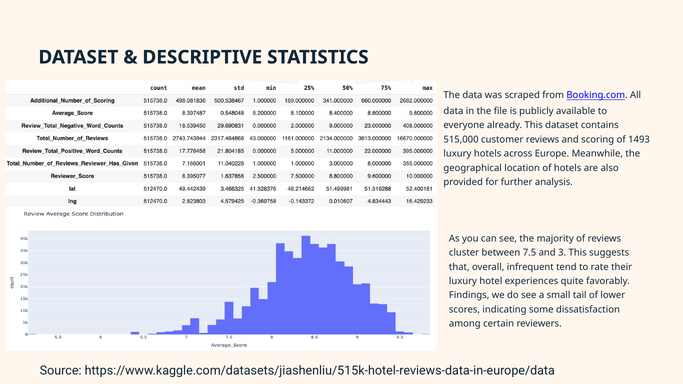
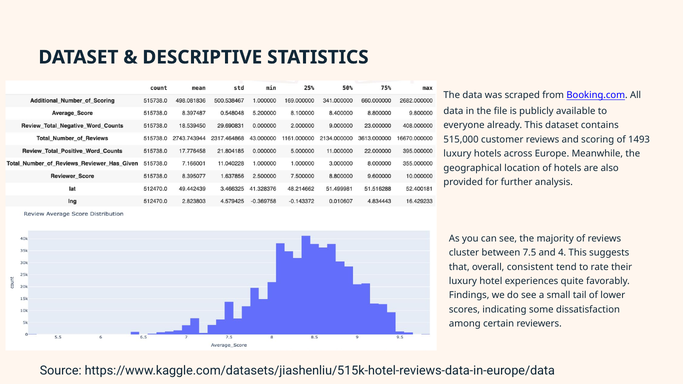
3: 3 -> 4
infrequent: infrequent -> consistent
